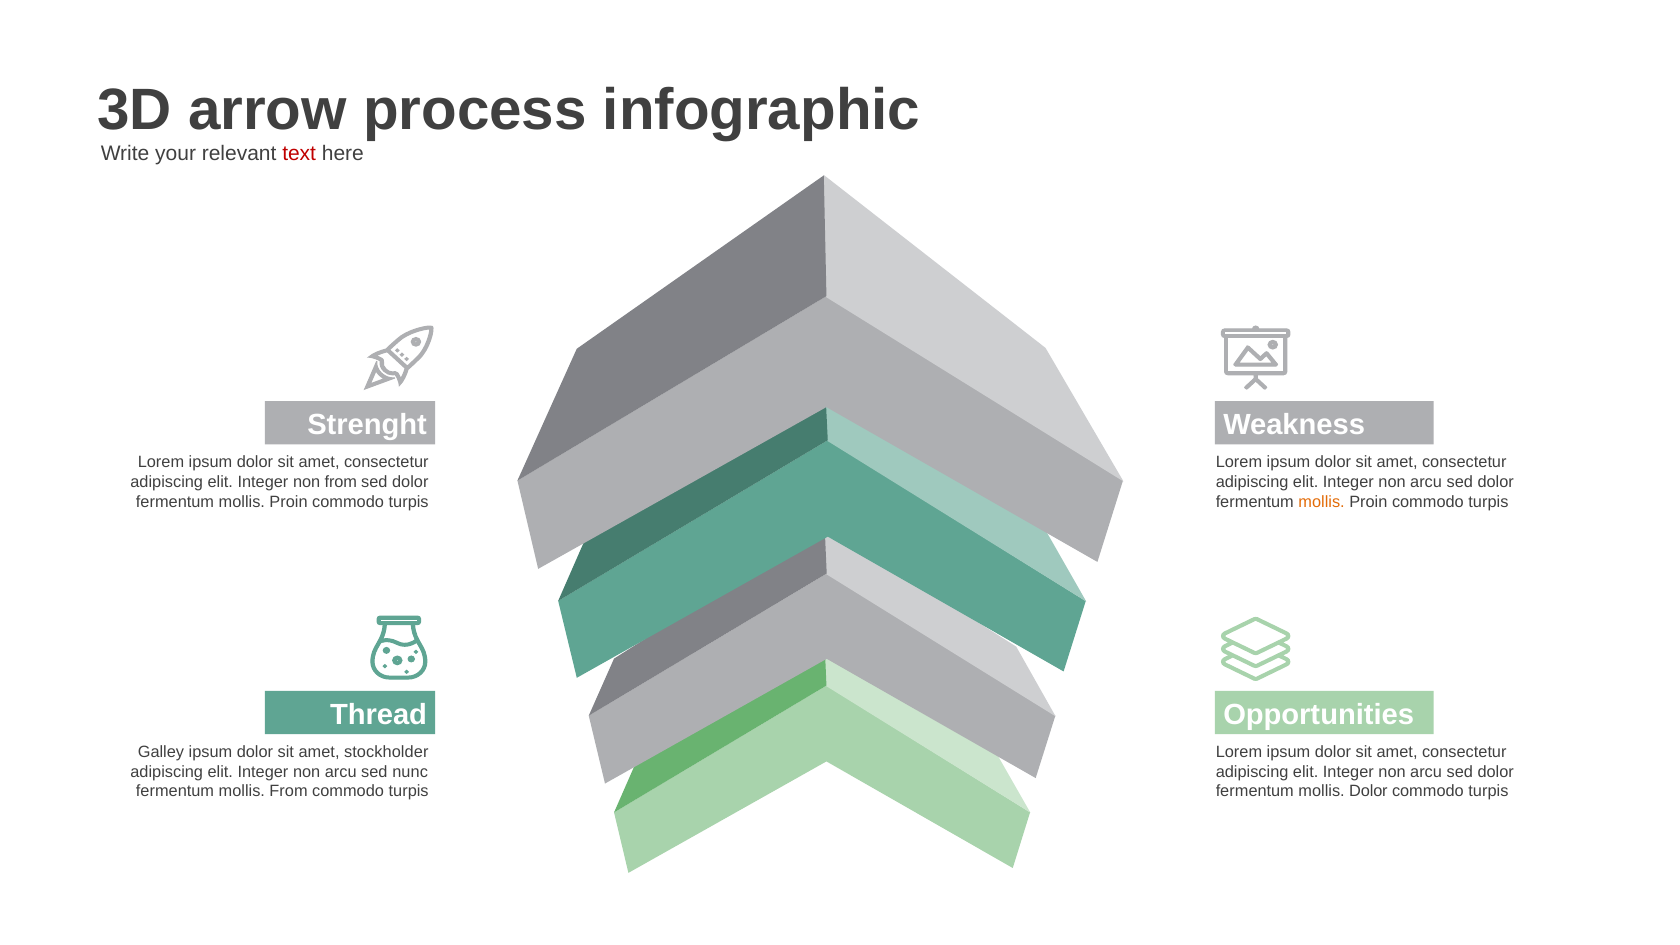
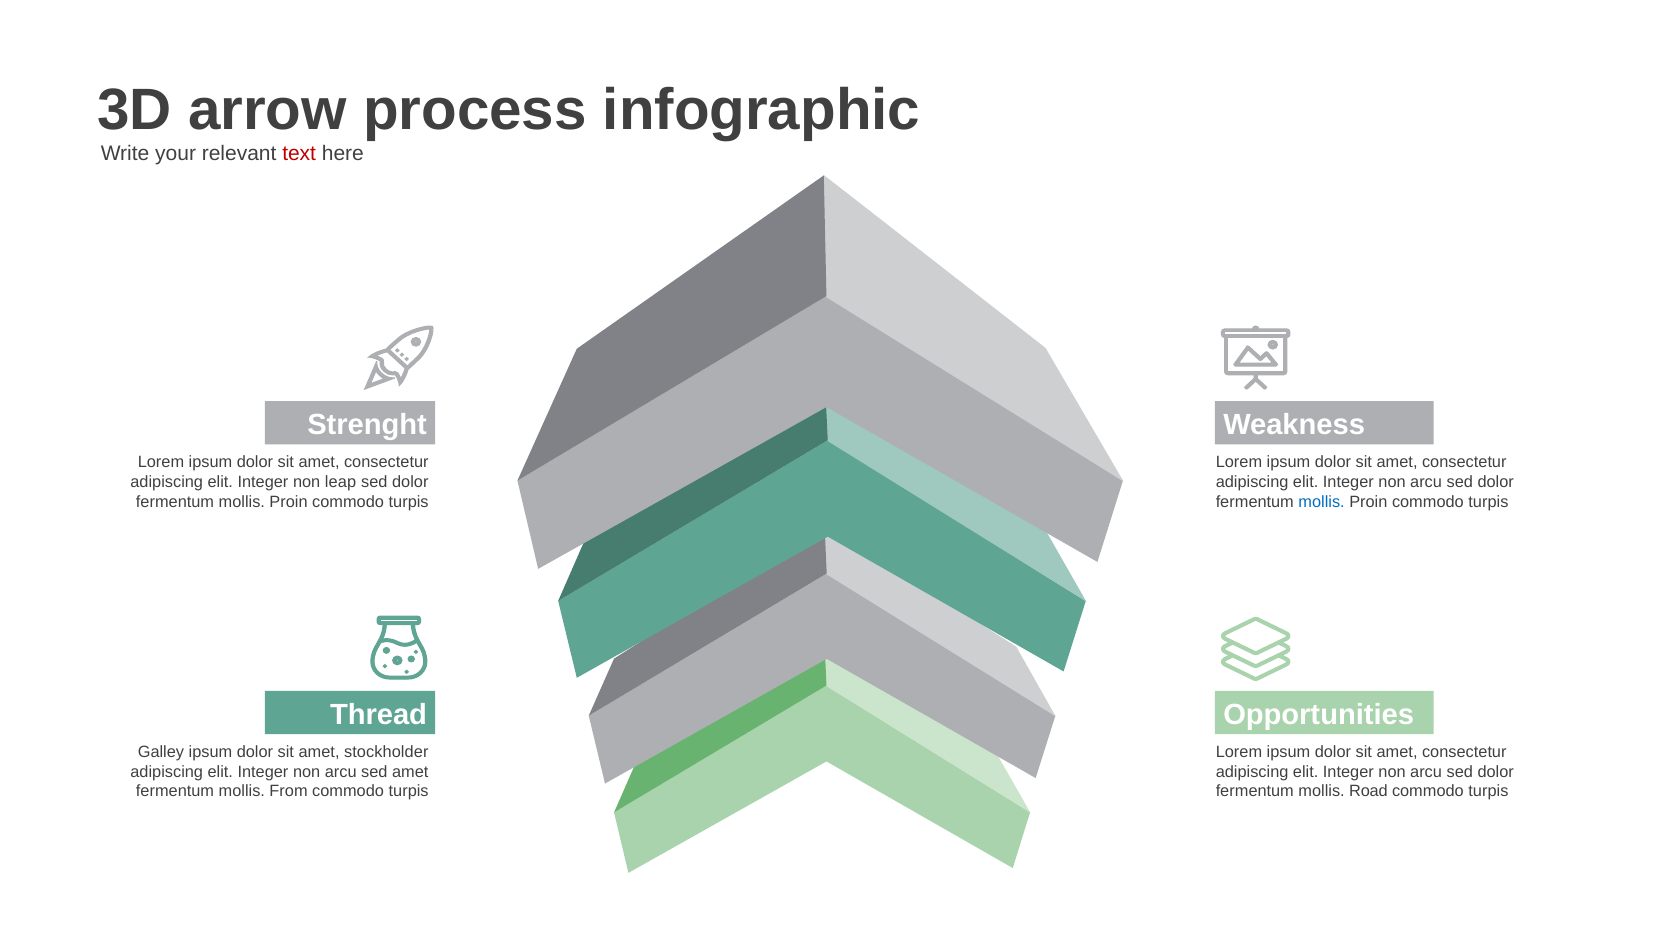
non from: from -> leap
mollis at (1322, 502) colour: orange -> blue
sed nunc: nunc -> amet
mollis Dolor: Dolor -> Road
